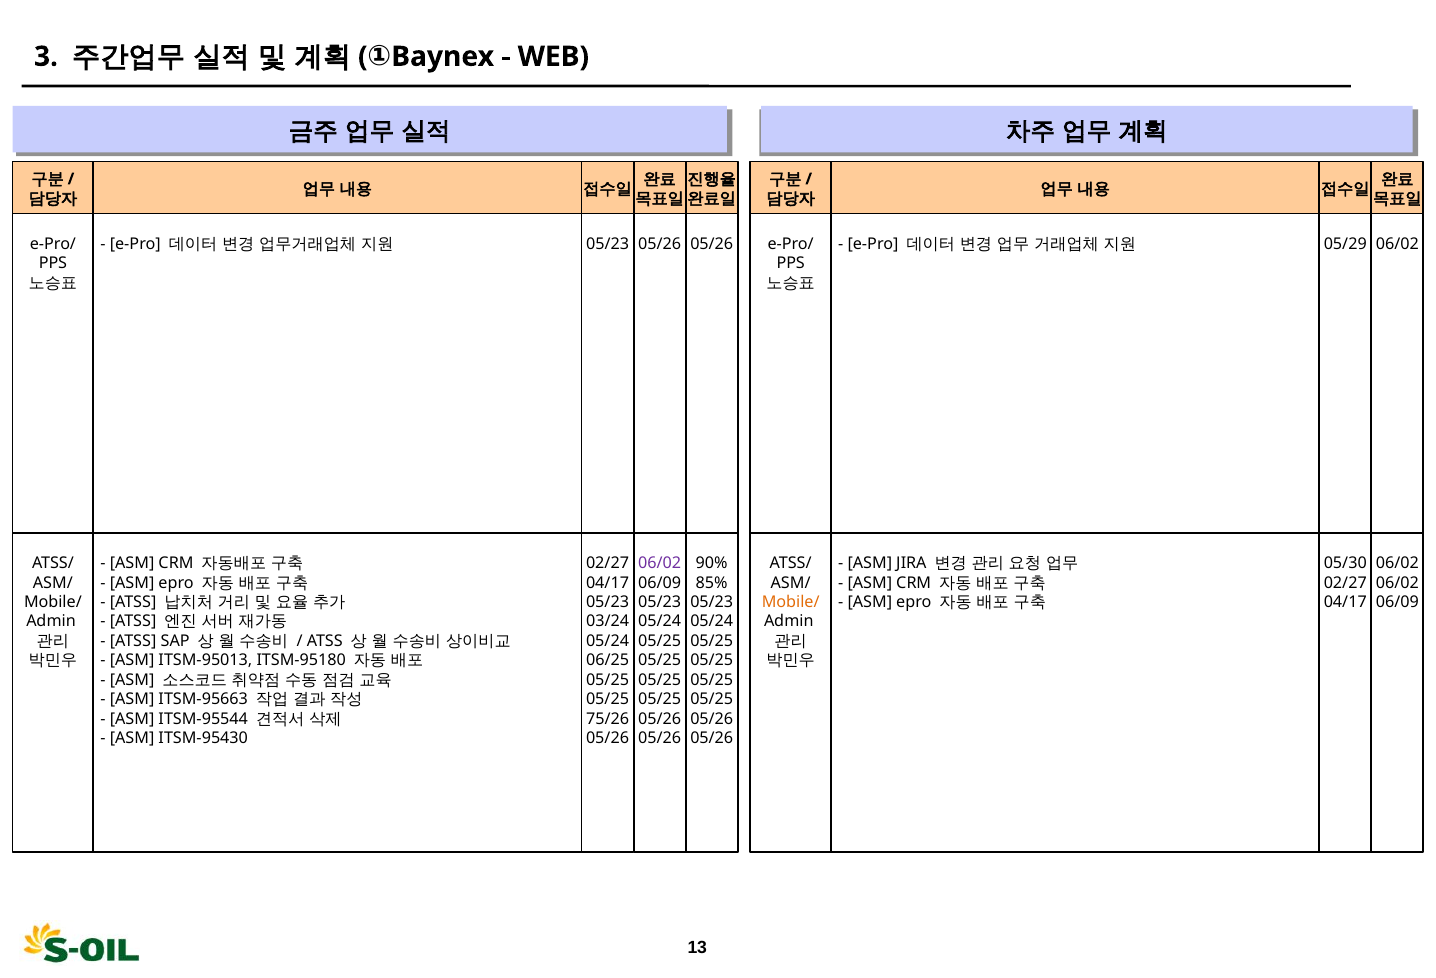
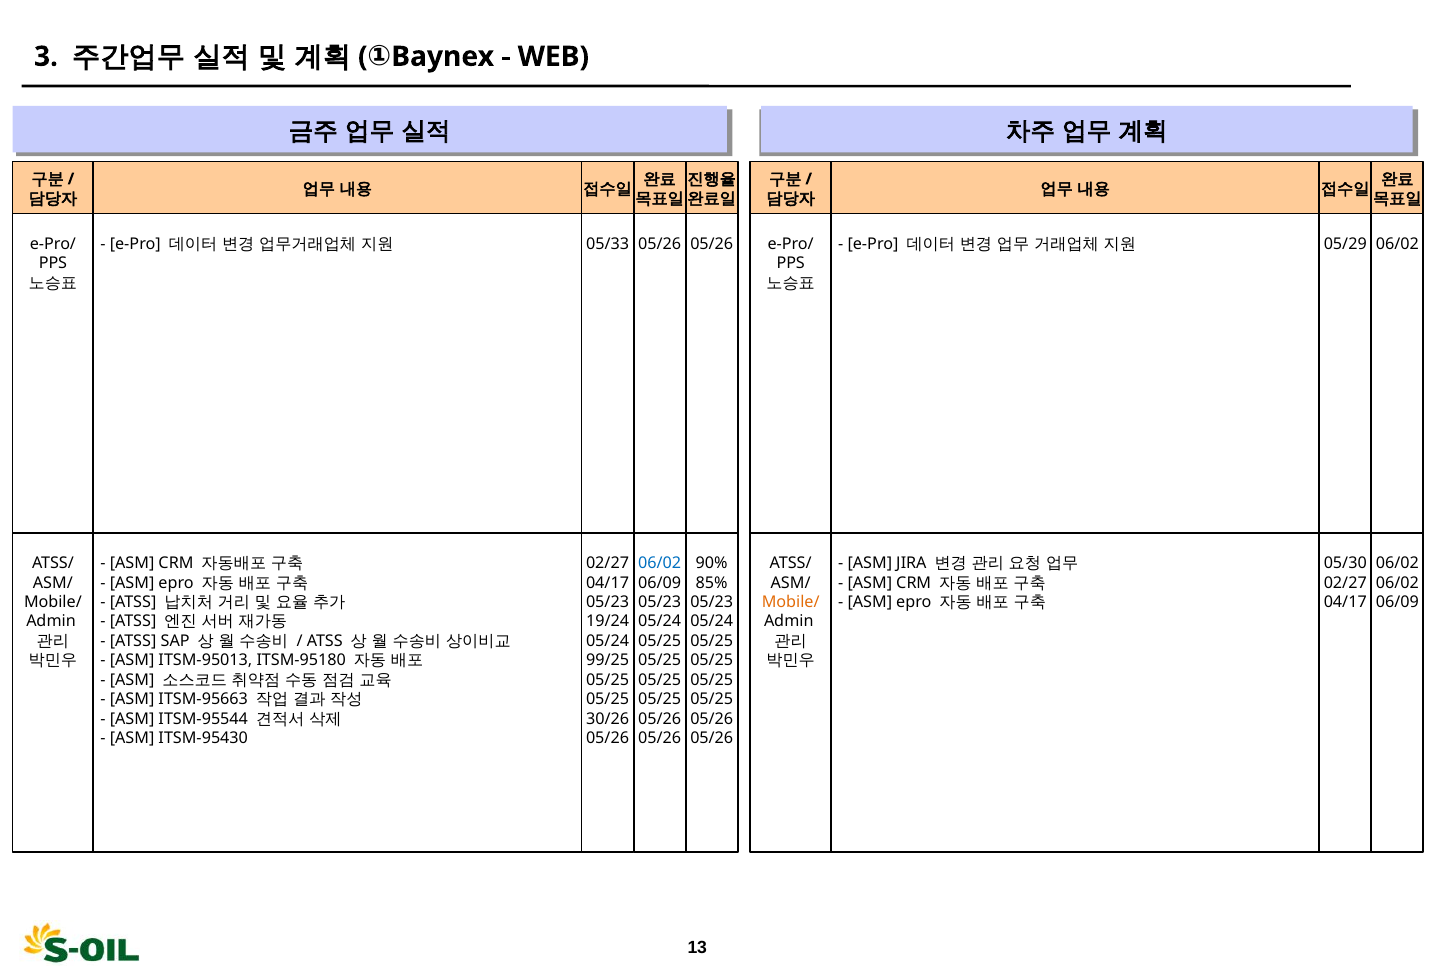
05/23 at (608, 244): 05/23 -> 05/33
06/02 at (660, 563) colour: purple -> blue
03/24: 03/24 -> 19/24
06/25: 06/25 -> 99/25
75/26: 75/26 -> 30/26
